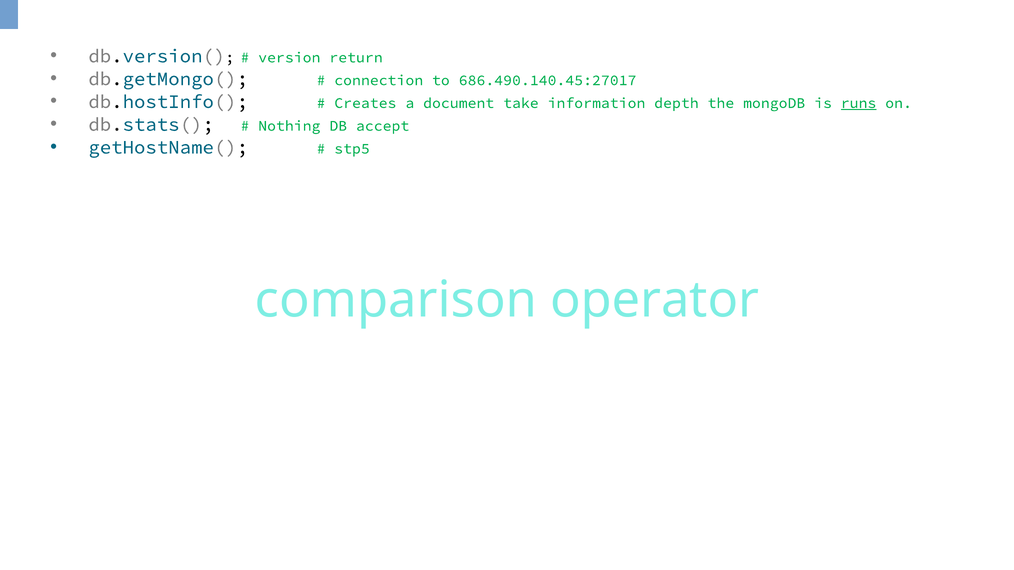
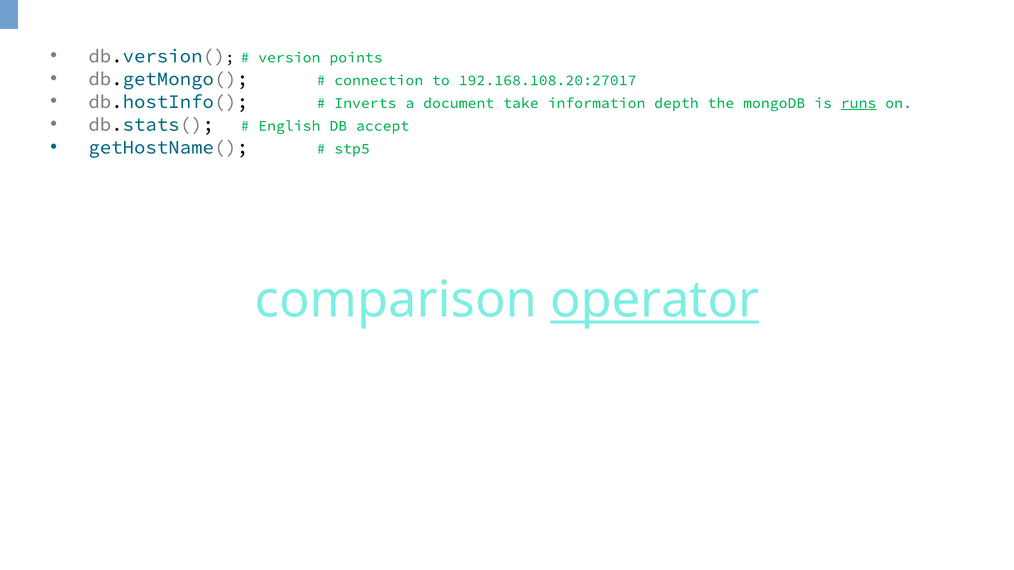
return: return -> points
686.490.140.45:27017: 686.490.140.45:27017 -> 192.168.108.20:27017
Creates: Creates -> Inverts
Nothing: Nothing -> English
operator underline: none -> present
